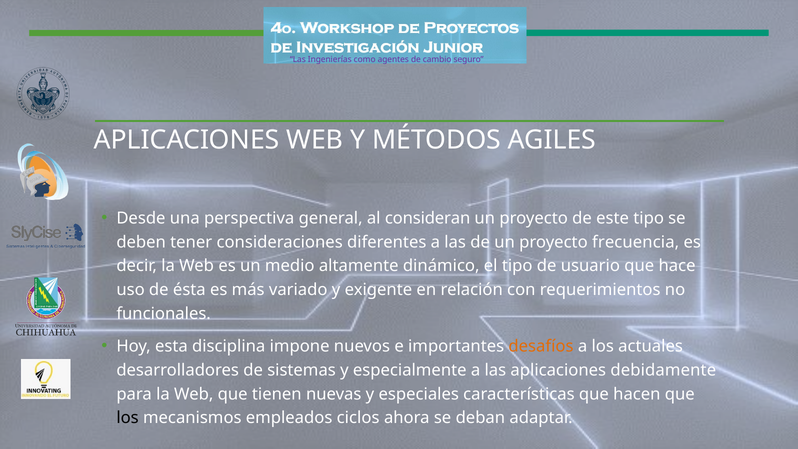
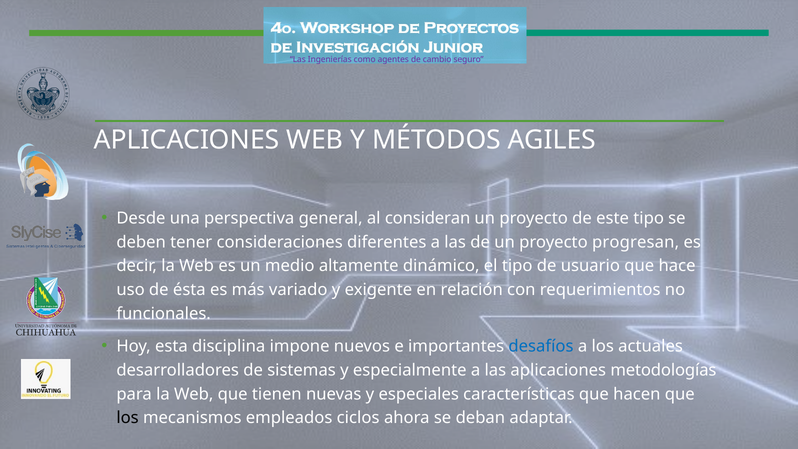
frecuencia: frecuencia -> progresan
desafíos colour: orange -> blue
debidamente: debidamente -> metodologías
